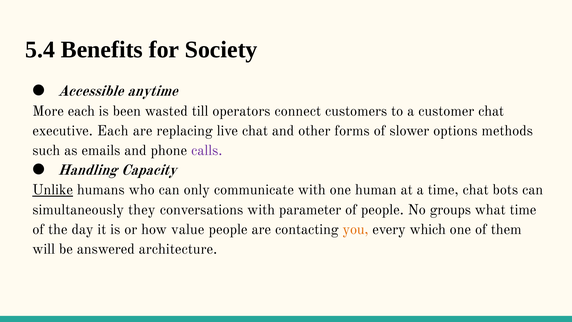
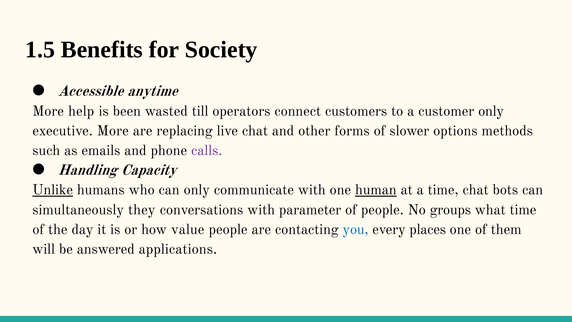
5.4: 5.4 -> 1.5
More each: each -> help
customer chat: chat -> only
executive Each: Each -> More
human underline: none -> present
you colour: orange -> blue
which: which -> places
architecture: architecture -> applications
